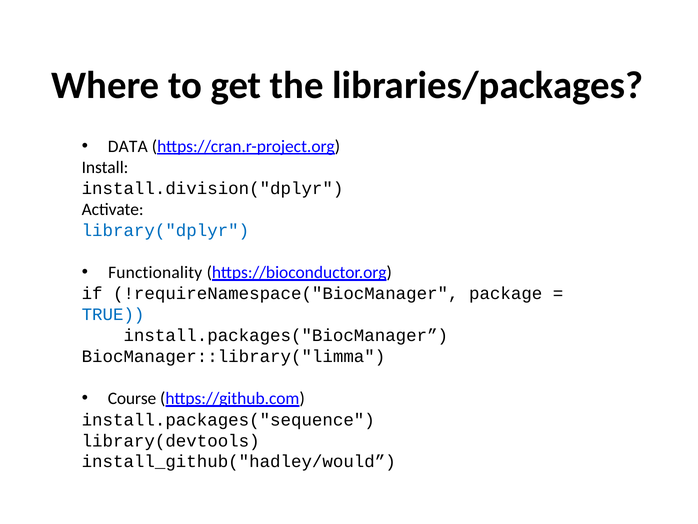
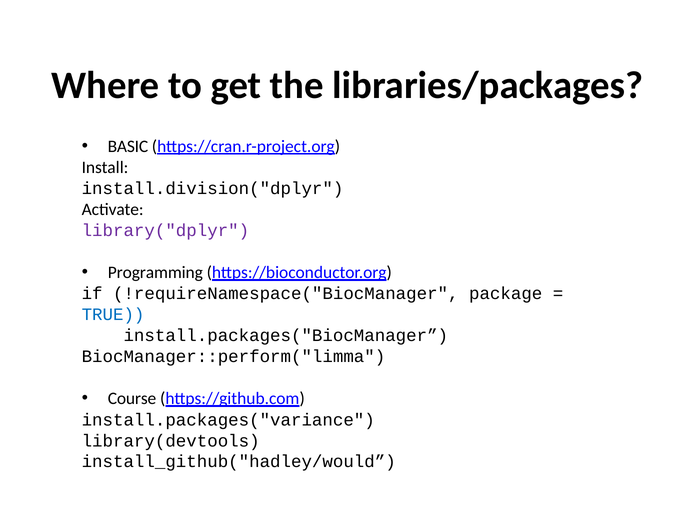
DATA: DATA -> BASIC
library("dplyr colour: blue -> purple
Functionality: Functionality -> Programming
BiocManager::library("limma: BiocManager::library("limma -> BiocManager::perform("limma
install.packages("sequence: install.packages("sequence -> install.packages("variance
